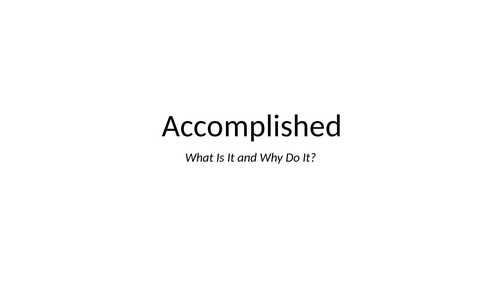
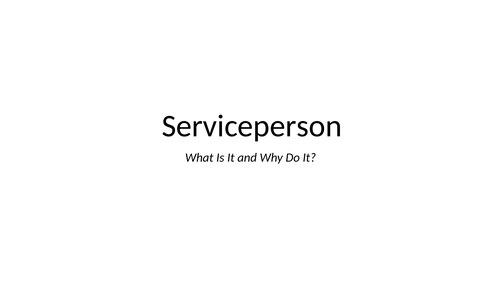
Accomplished: Accomplished -> Serviceperson
